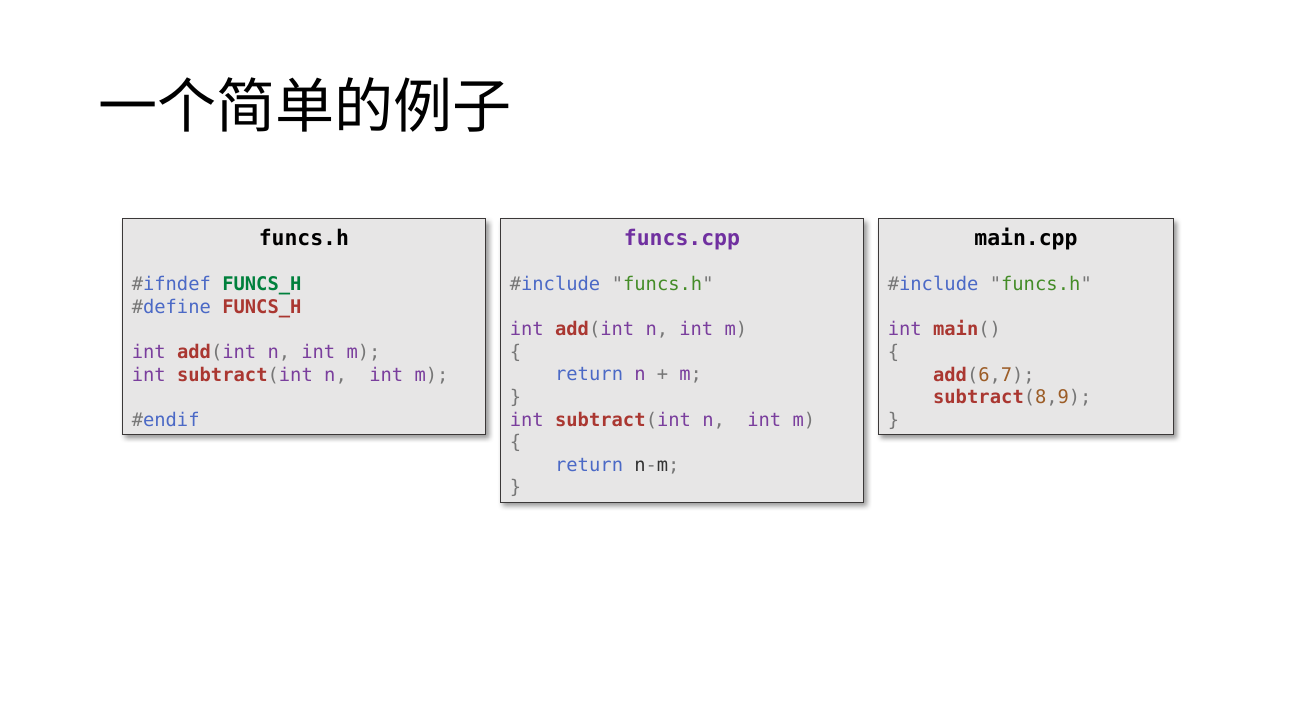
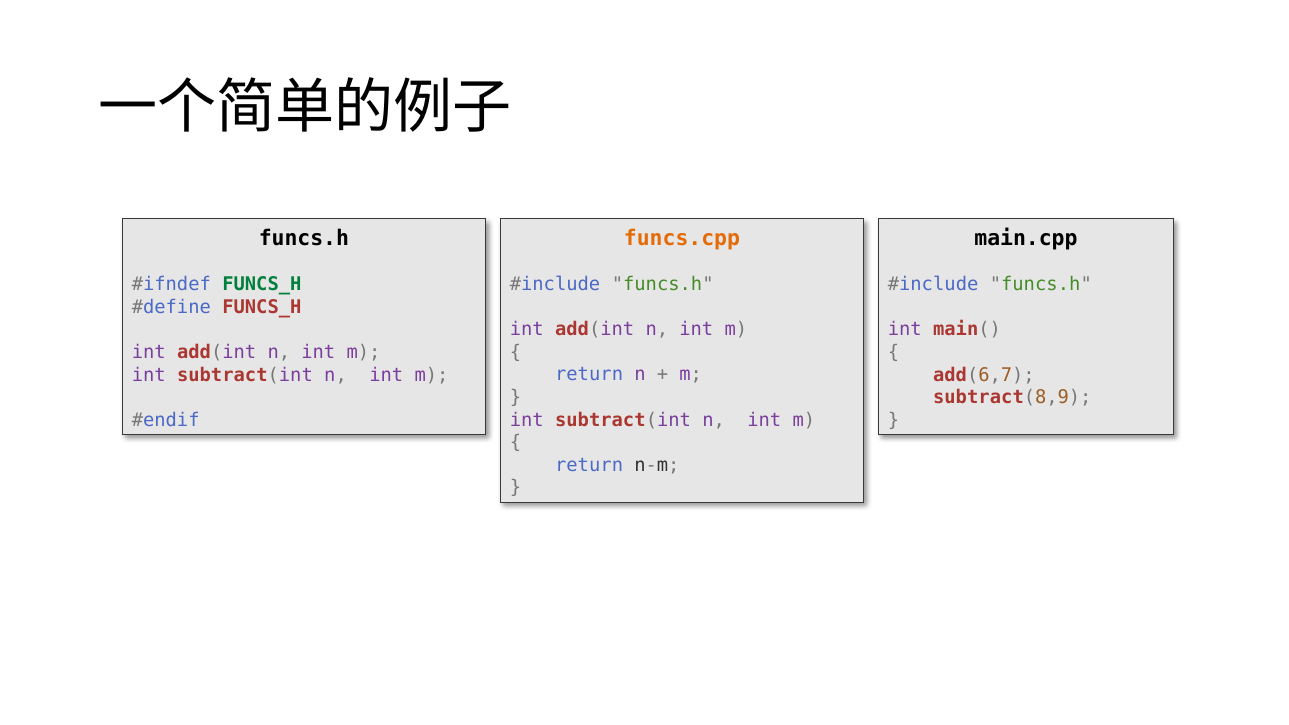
funcs.cpp colour: purple -> orange
